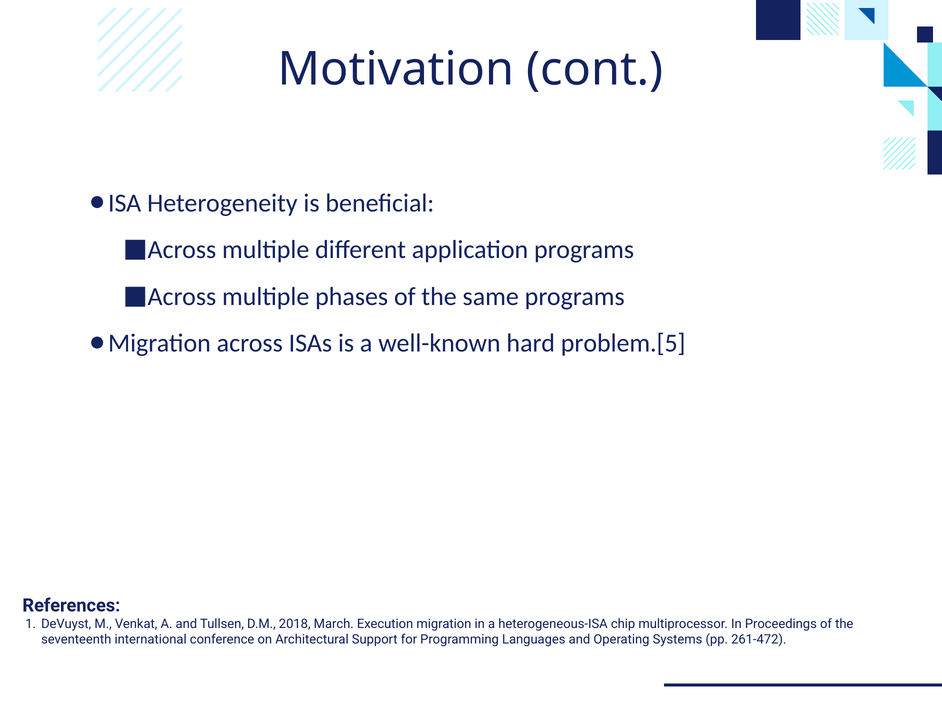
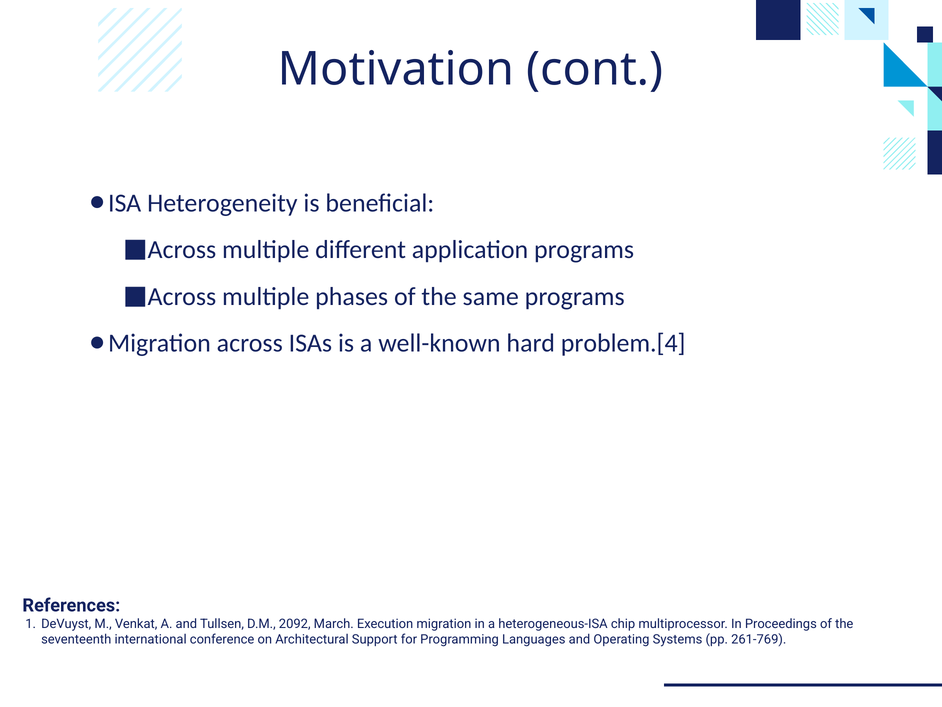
problem.[5: problem.[5 -> problem.[4
2018: 2018 -> 2092
261-472: 261-472 -> 261-769
